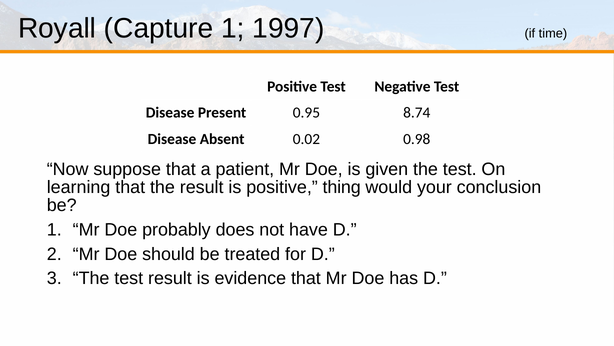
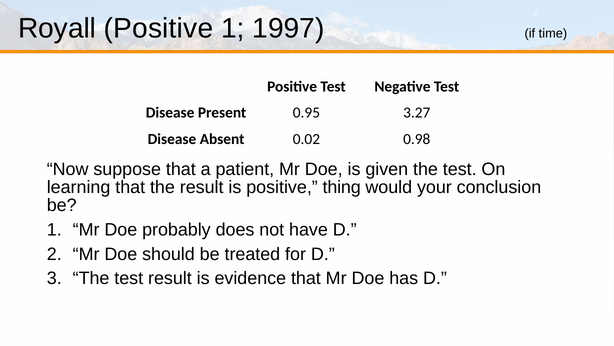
Royall Capture: Capture -> Positive
8.74: 8.74 -> 3.27
